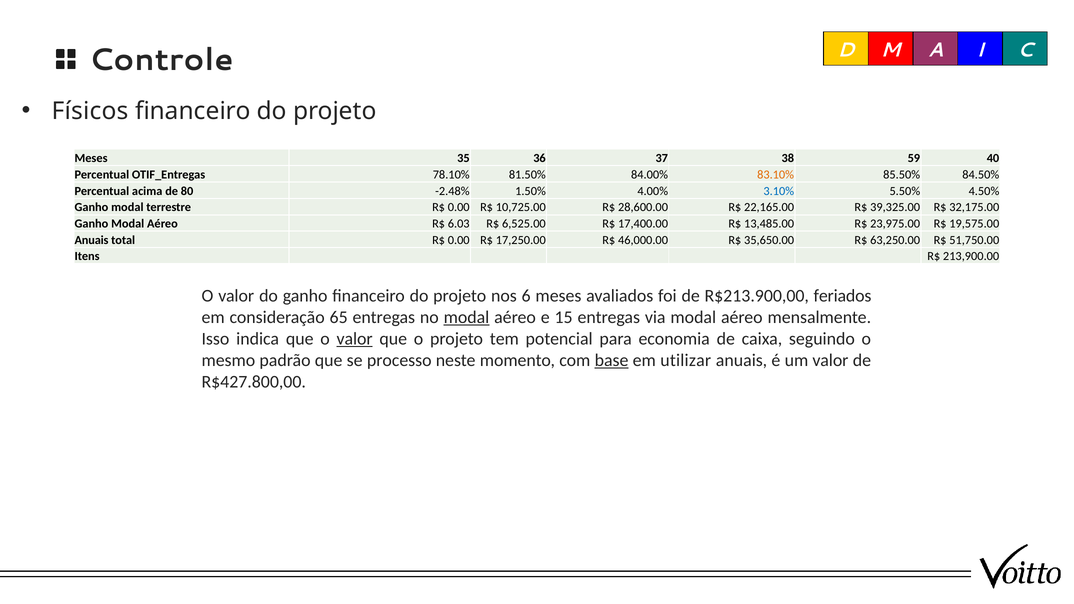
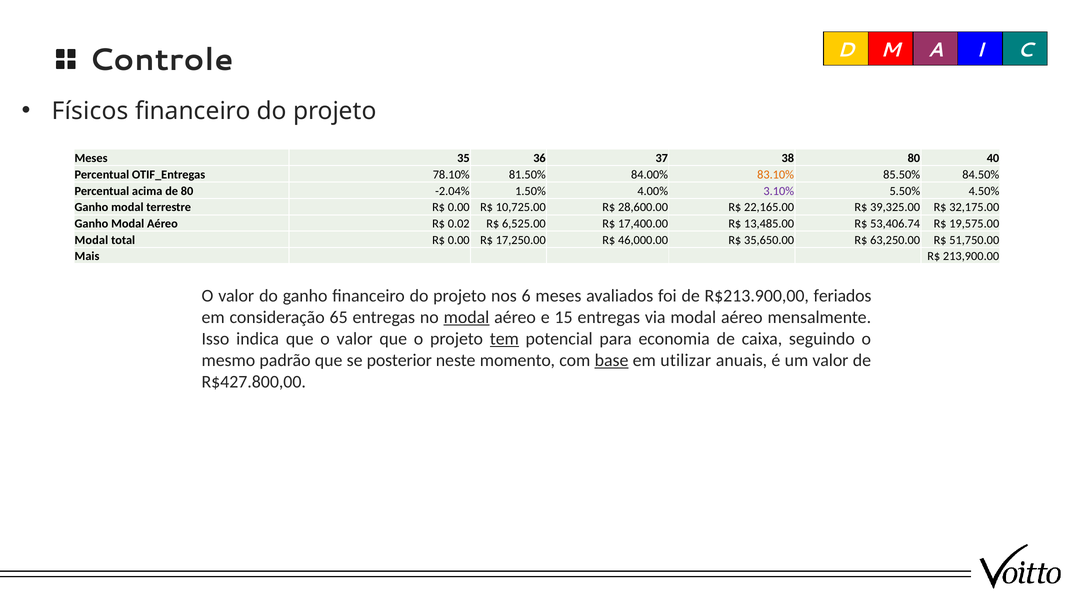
38 59: 59 -> 80
-2.48%: -2.48% -> -2.04%
3.10% colour: blue -> purple
6.03: 6.03 -> 0.02
23,975.00: 23,975.00 -> 53,406.74
Anuais at (91, 240): Anuais -> Modal
Itens: Itens -> Mais
valor at (355, 339) underline: present -> none
tem underline: none -> present
processo: processo -> posterior
